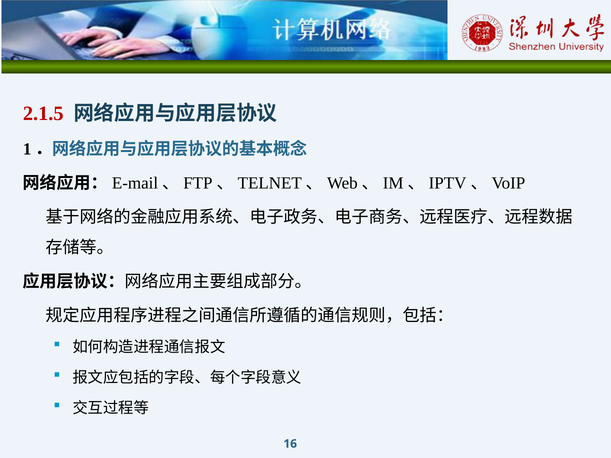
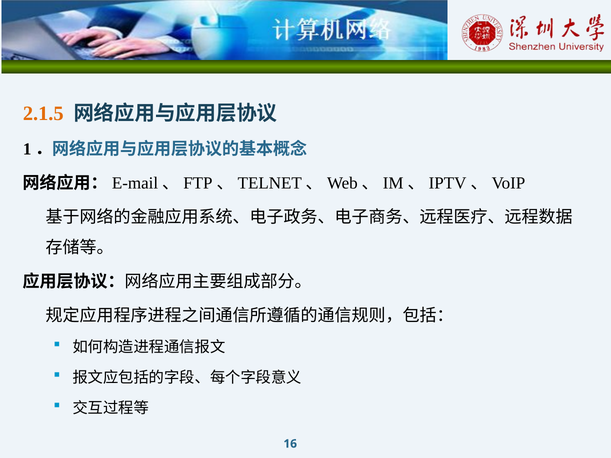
2.1.5 colour: red -> orange
